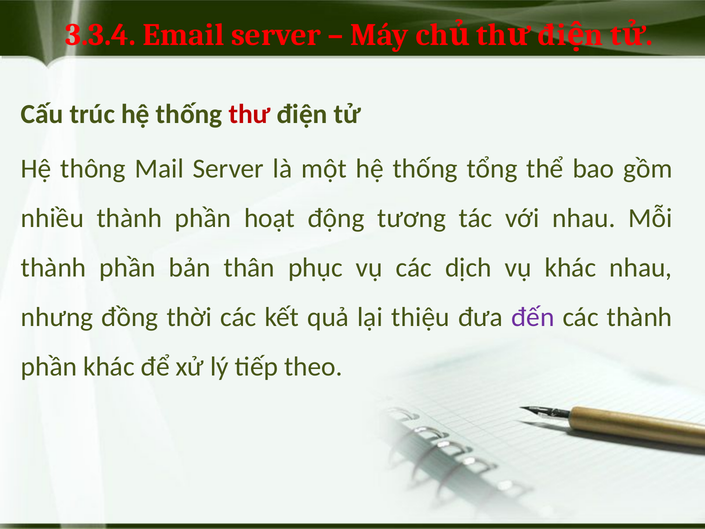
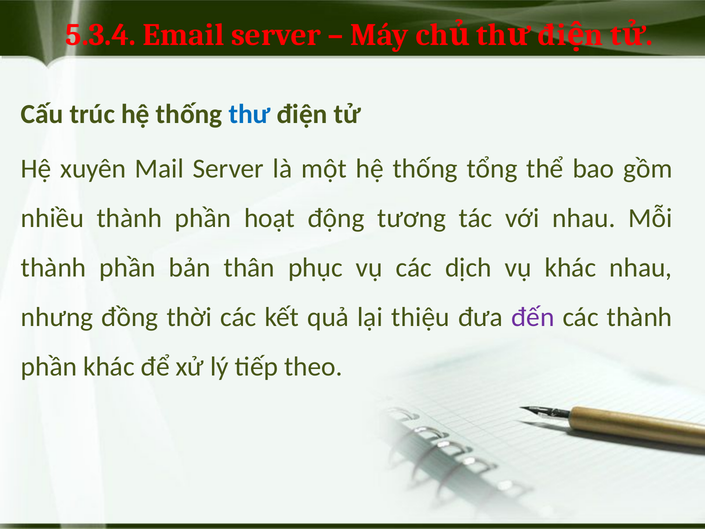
3.3.4: 3.3.4 -> 5.3.4
thư colour: red -> blue
thông: thông -> xuyên
